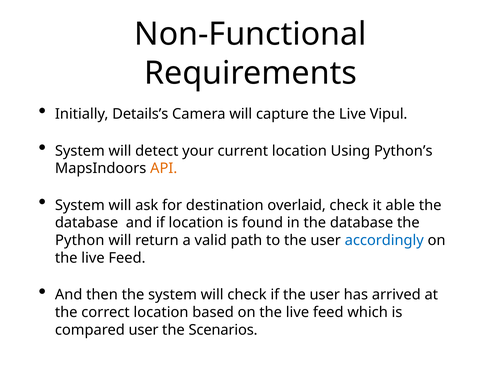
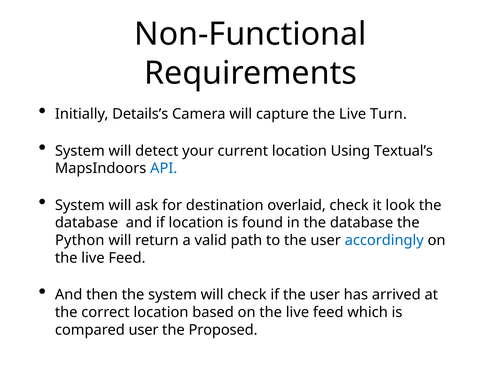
Vipul: Vipul -> Turn
Python’s: Python’s -> Textual’s
API colour: orange -> blue
able: able -> look
Scenarios: Scenarios -> Proposed
